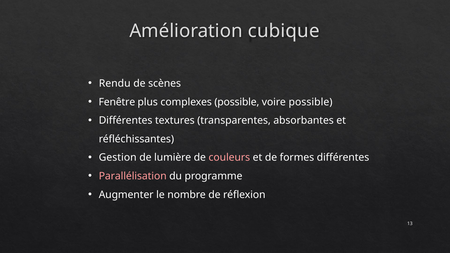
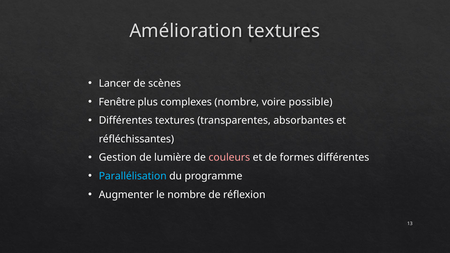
Amélioration cubique: cubique -> textures
Rendu: Rendu -> Lancer
complexes possible: possible -> nombre
Parallélisation colour: pink -> light blue
